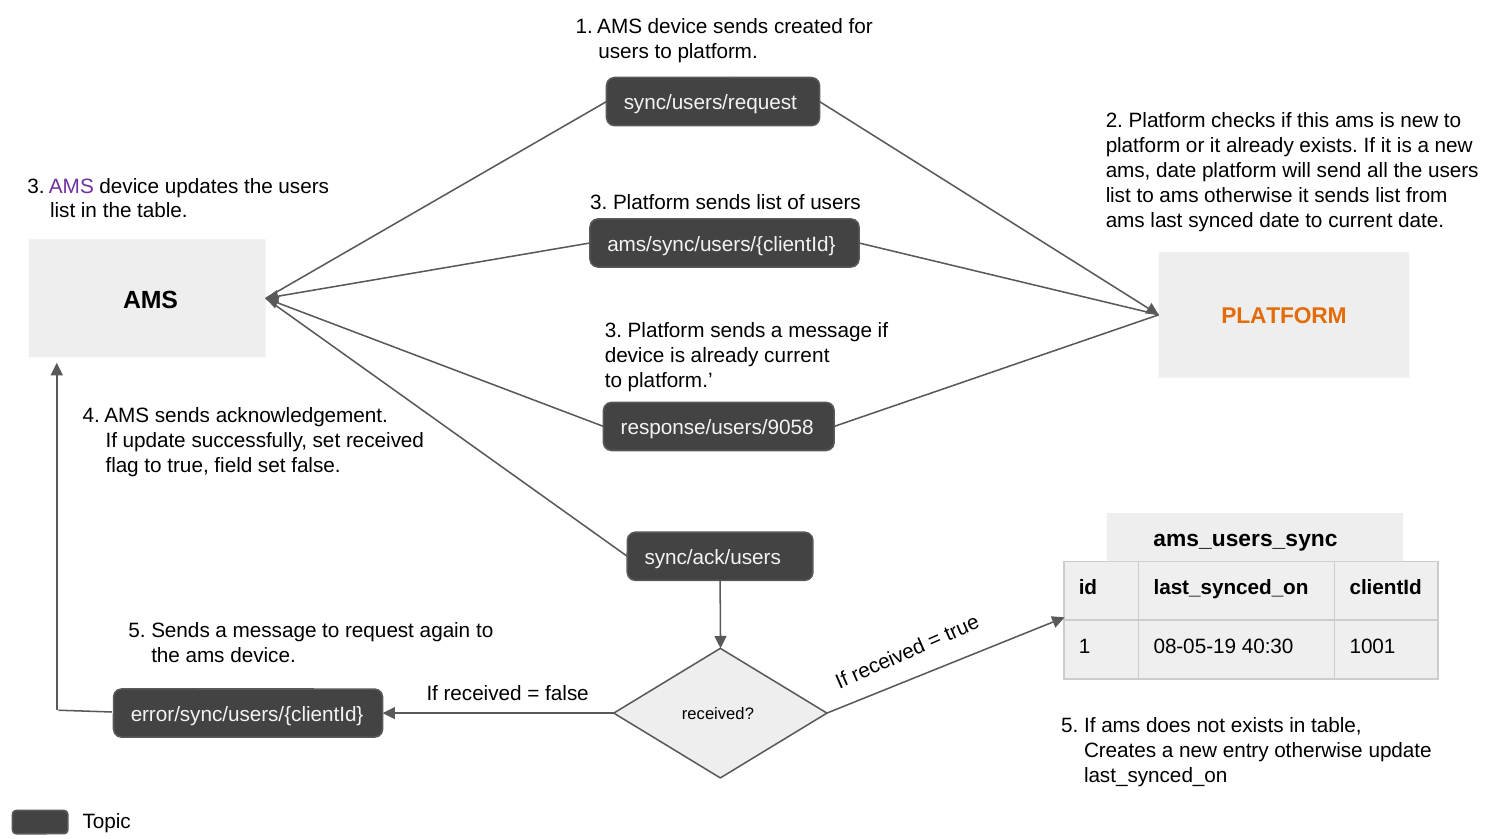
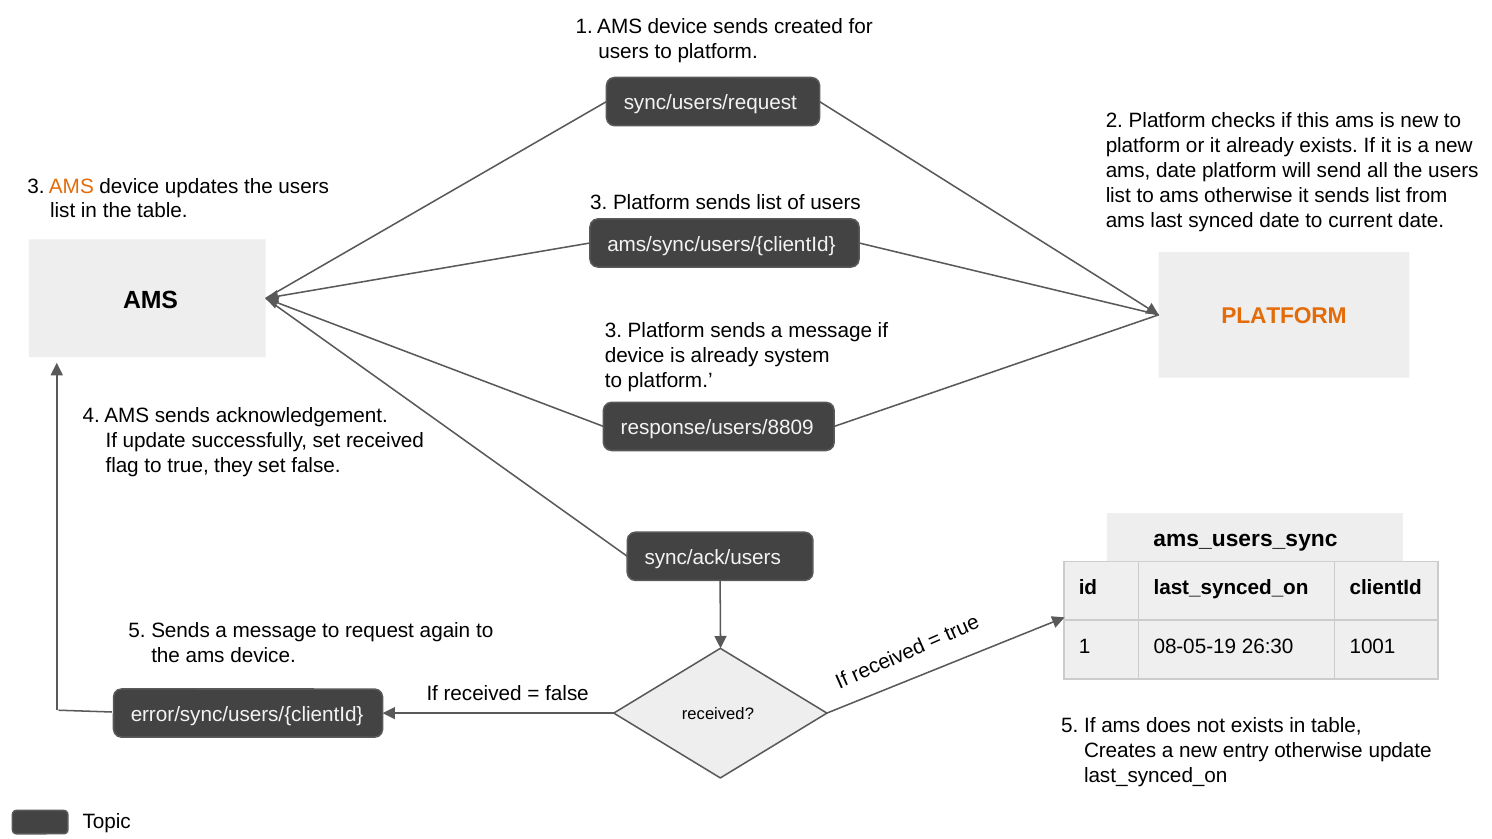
AMS at (71, 186) colour: purple -> orange
already current: current -> system
response/users/9058: response/users/9058 -> response/users/8809
field: field -> they
40:30: 40:30 -> 26:30
